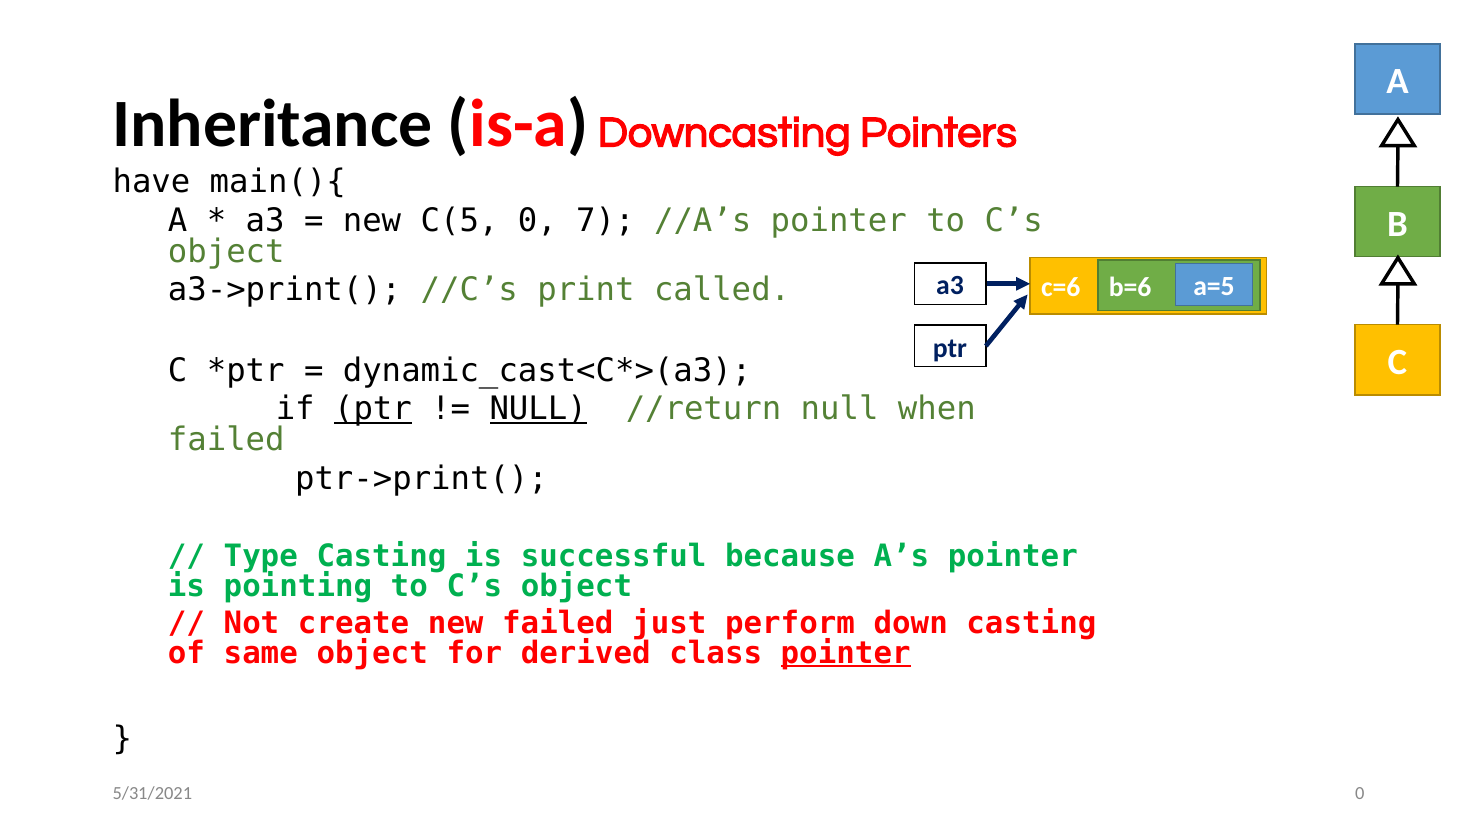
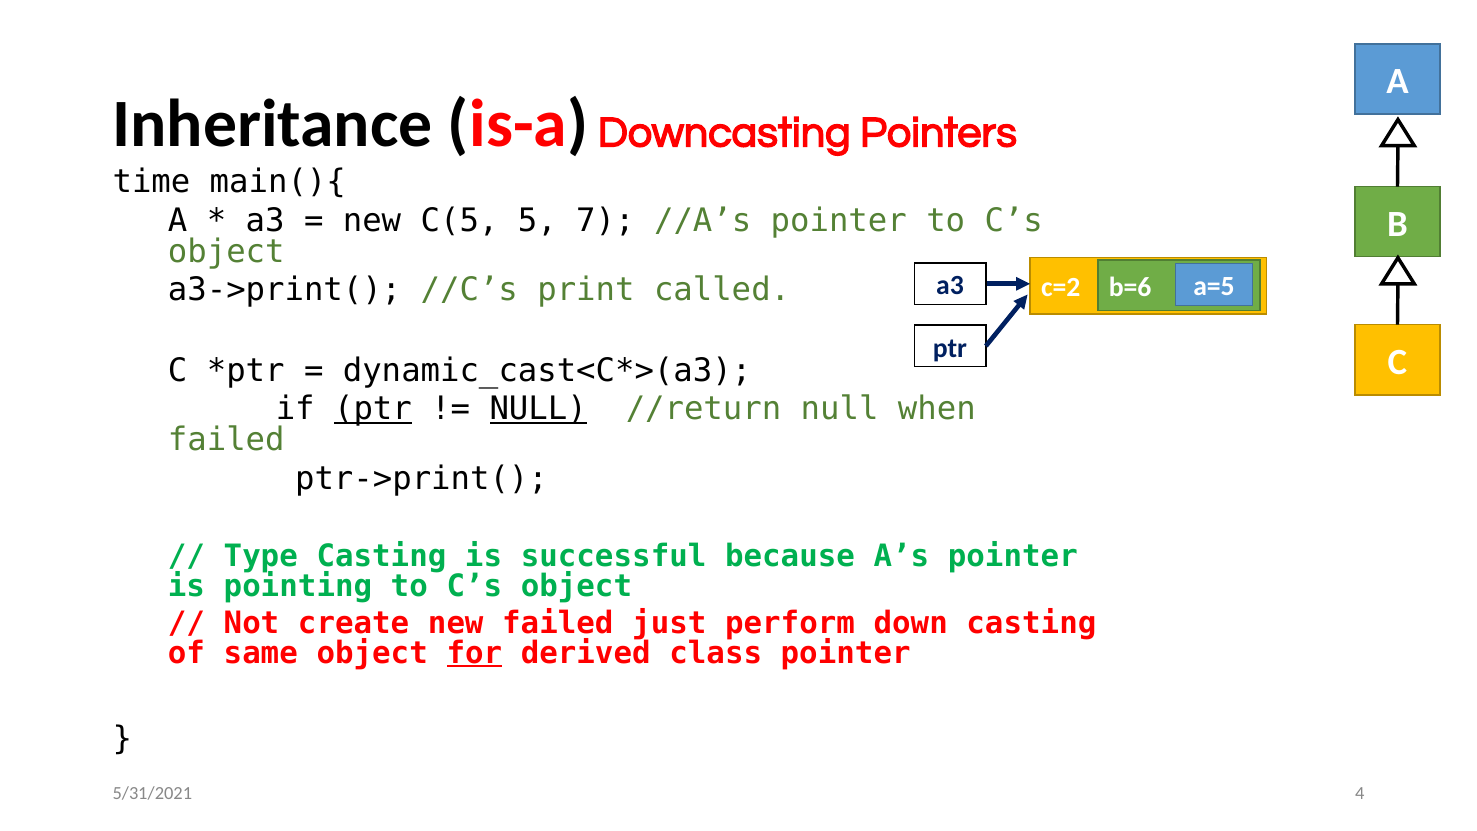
have: have -> time
C(5 0: 0 -> 5
c=6: c=6 -> c=2
for underline: none -> present
pointer at (846, 653) underline: present -> none
5/31/2021 0: 0 -> 4
